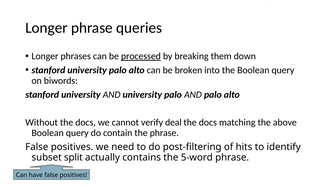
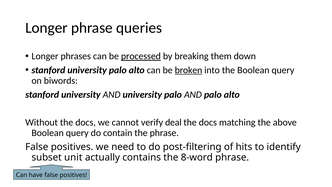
broken underline: none -> present
split: split -> unit
5-word: 5-word -> 8-word
